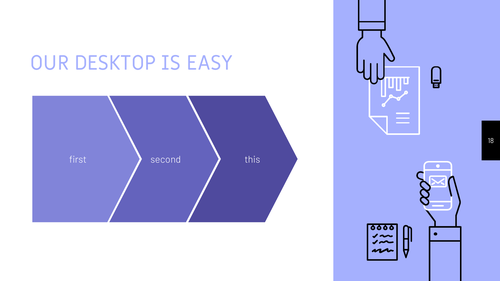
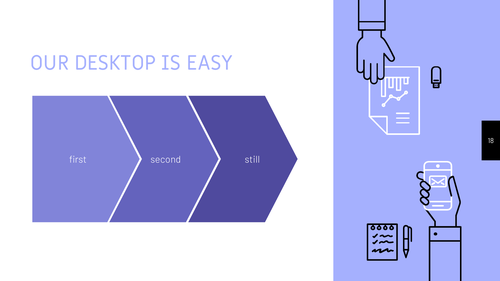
this: this -> still
